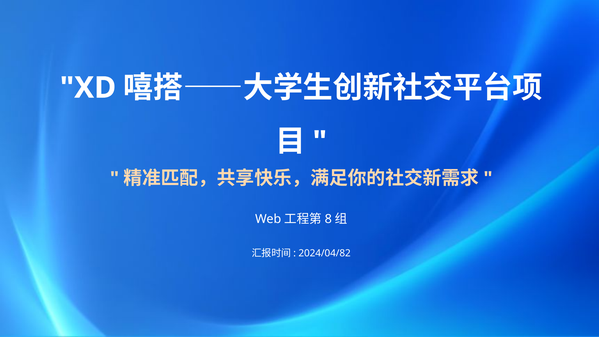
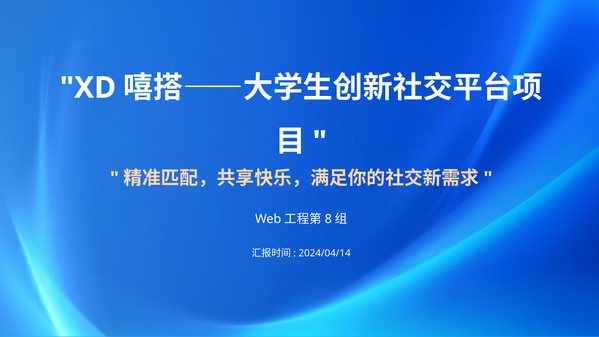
2024/04/82: 2024/04/82 -> 2024/04/14
